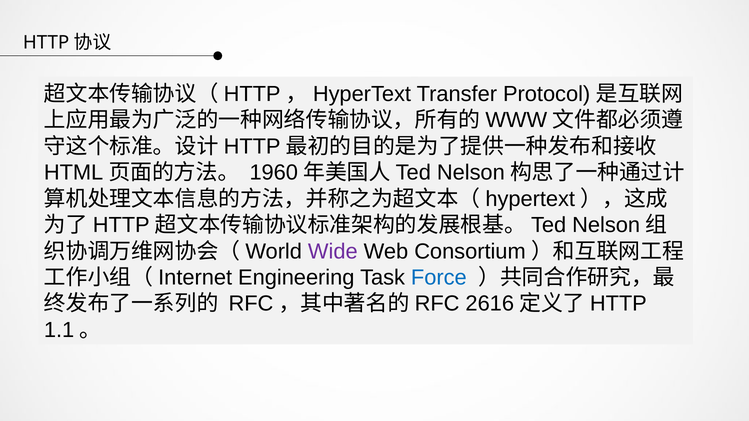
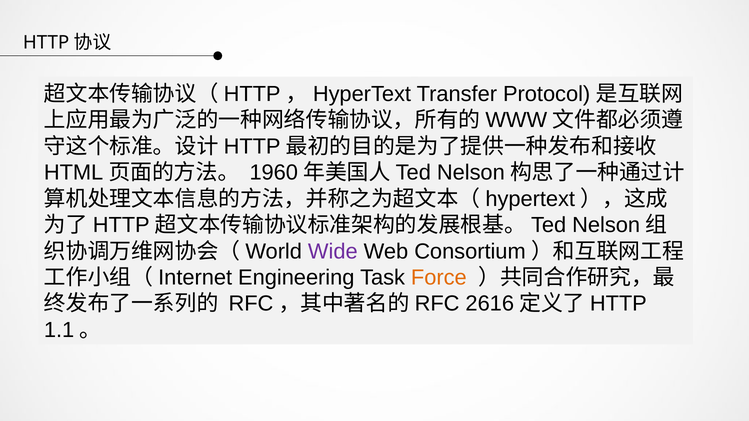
Force colour: blue -> orange
